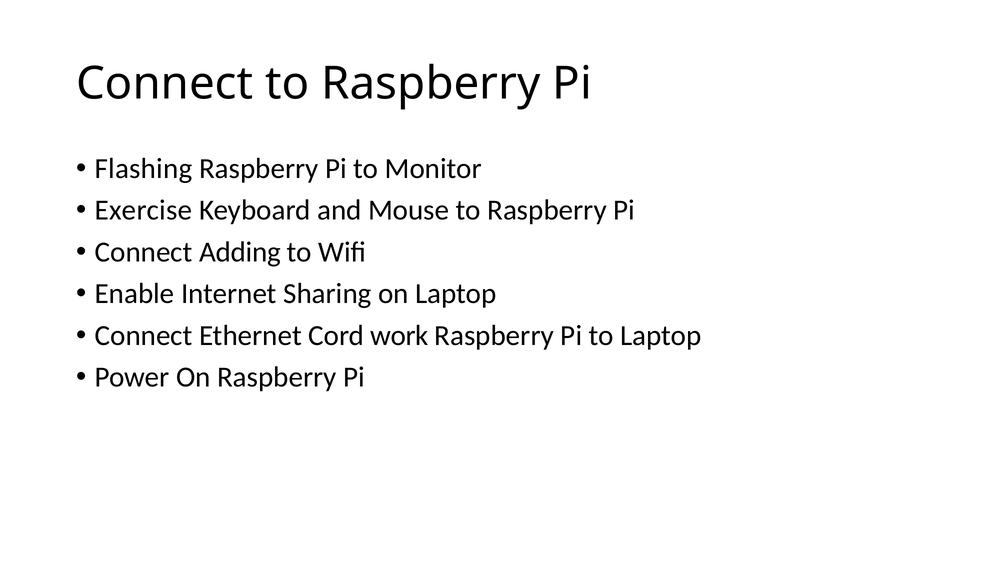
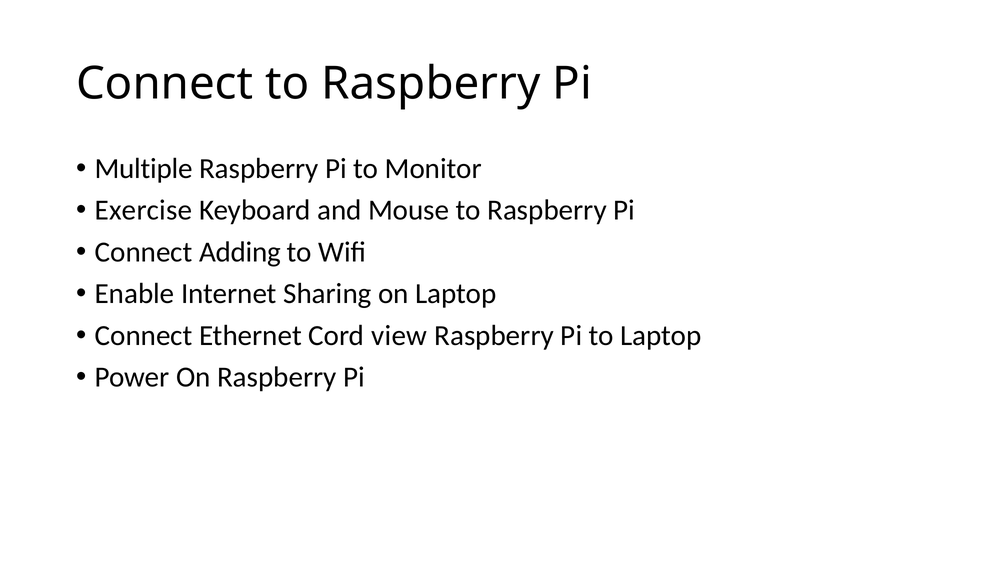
Flashing: Flashing -> Multiple
work: work -> view
